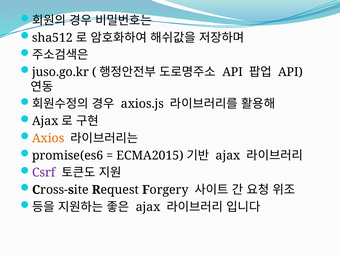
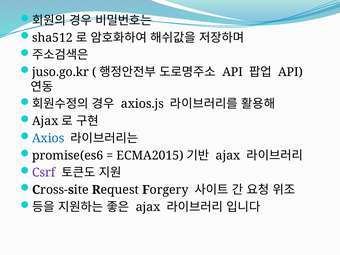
Axios colour: orange -> blue
